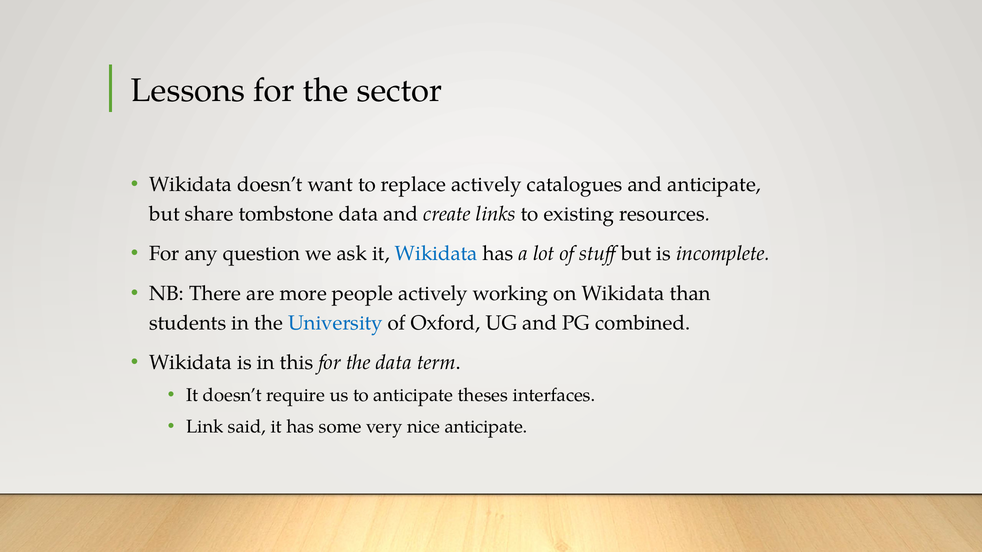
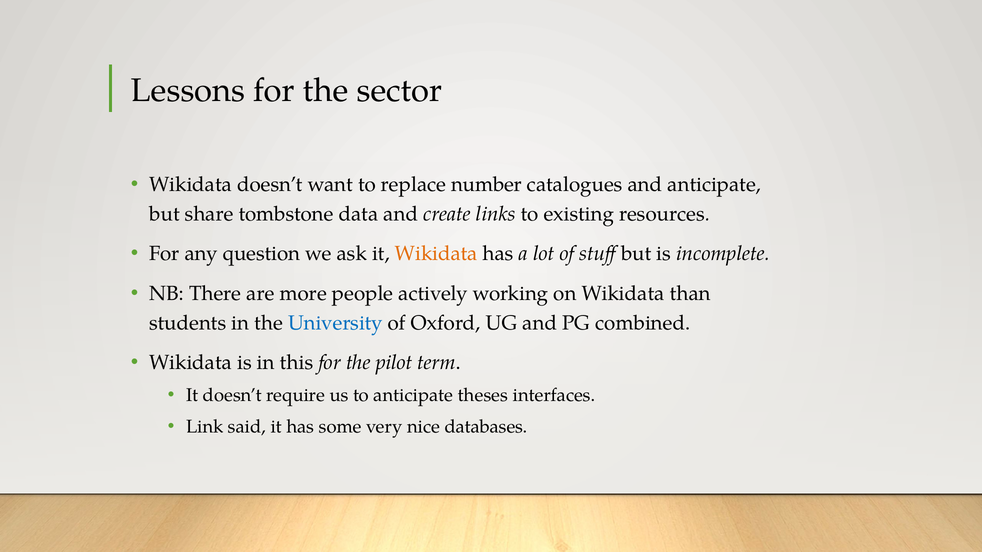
replace actively: actively -> number
Wikidata at (436, 254) colour: blue -> orange
the data: data -> pilot
nice anticipate: anticipate -> databases
